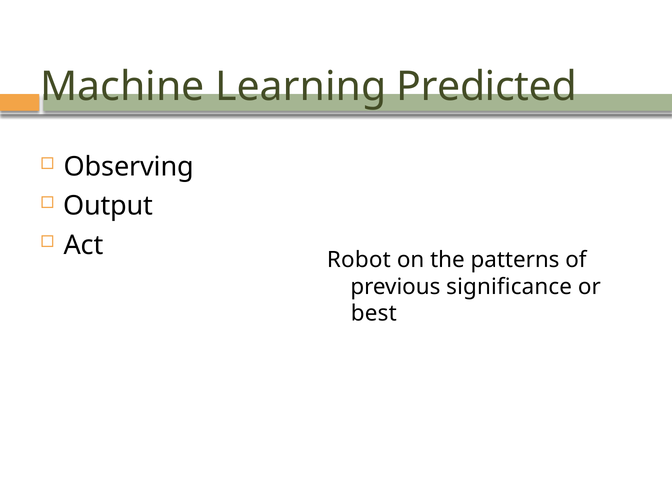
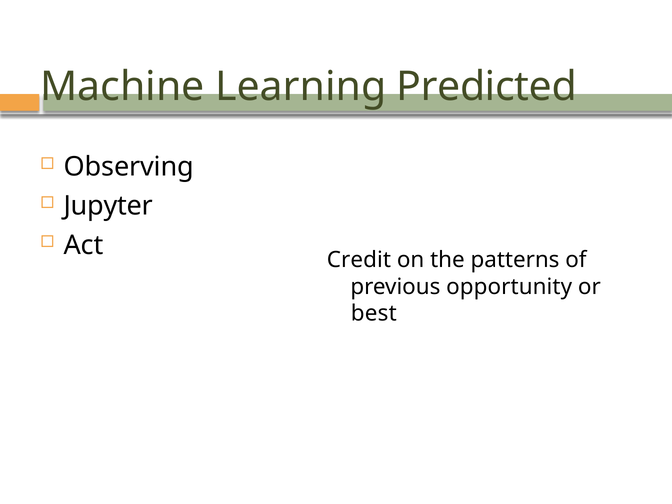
Output: Output -> Jupyter
Robot: Robot -> Credit
significance: significance -> opportunity
